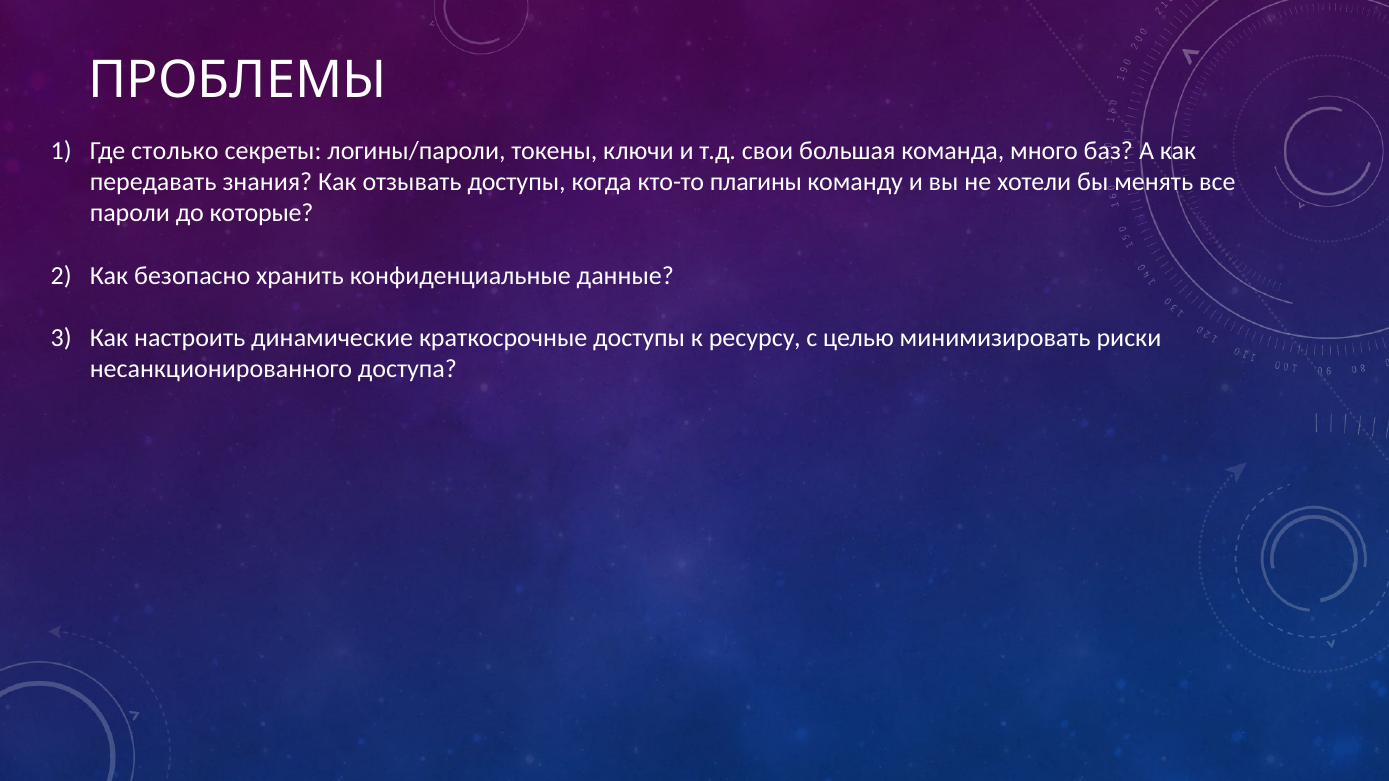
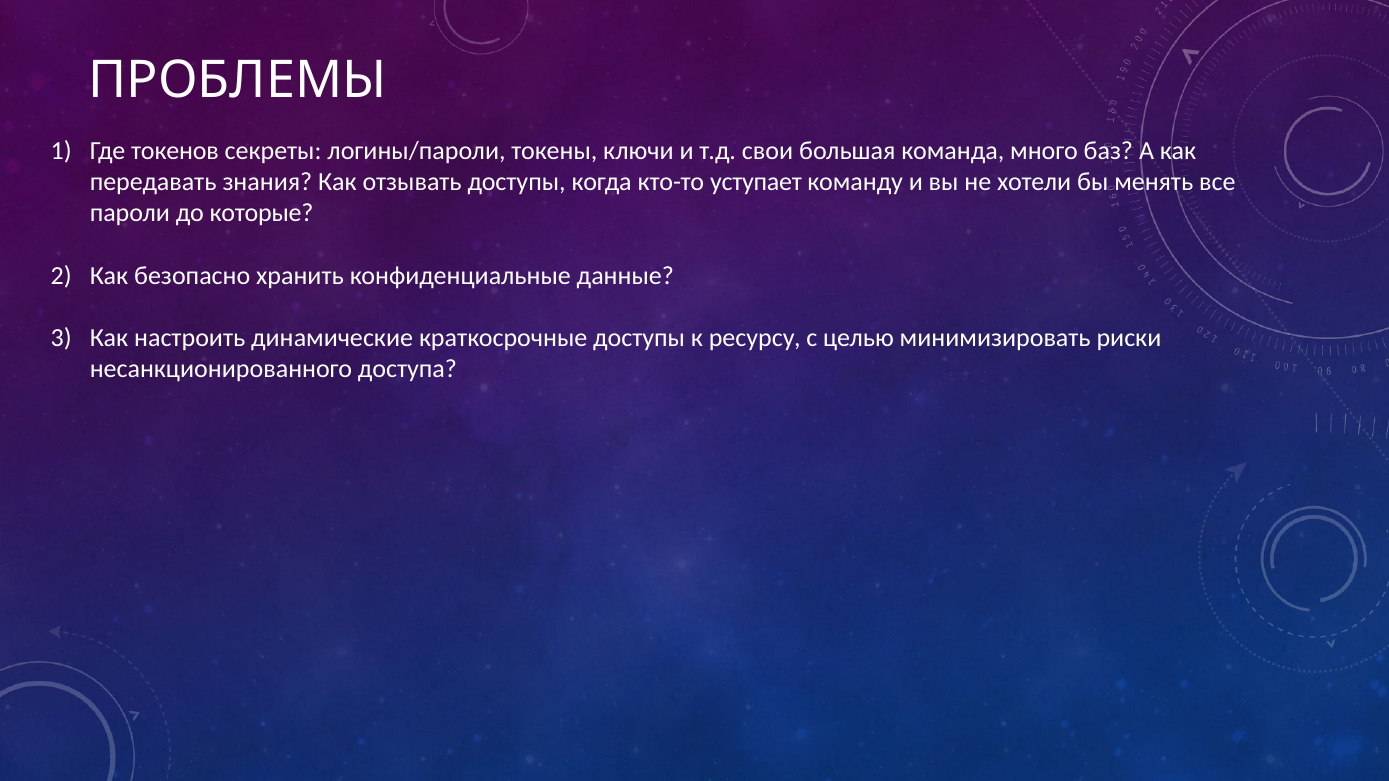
столько: столько -> токенов
плагины: плагины -> уступает
